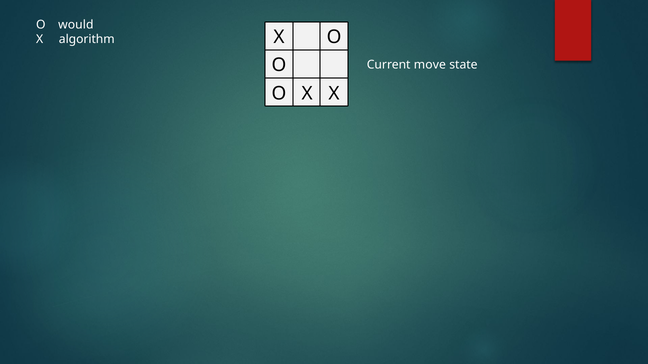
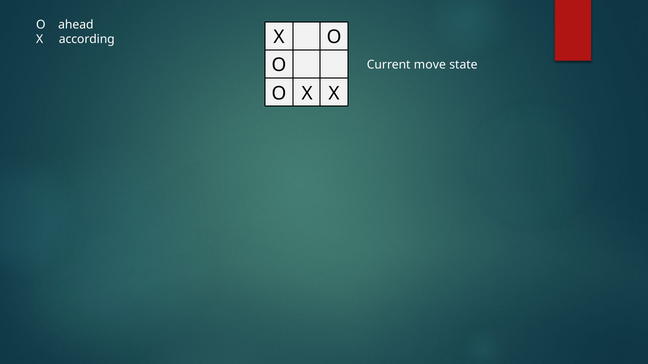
would: would -> ahead
algorithm: algorithm -> according
